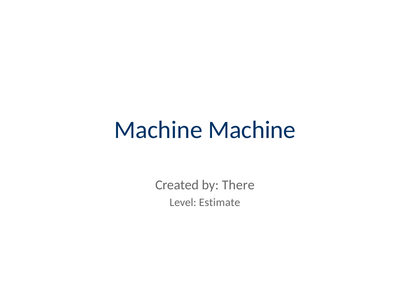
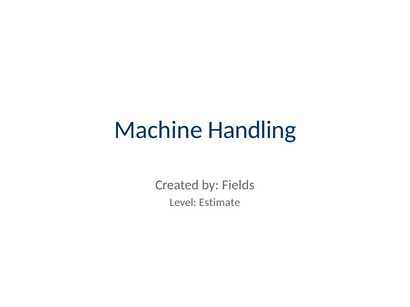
Machine Machine: Machine -> Handling
There: There -> Fields
